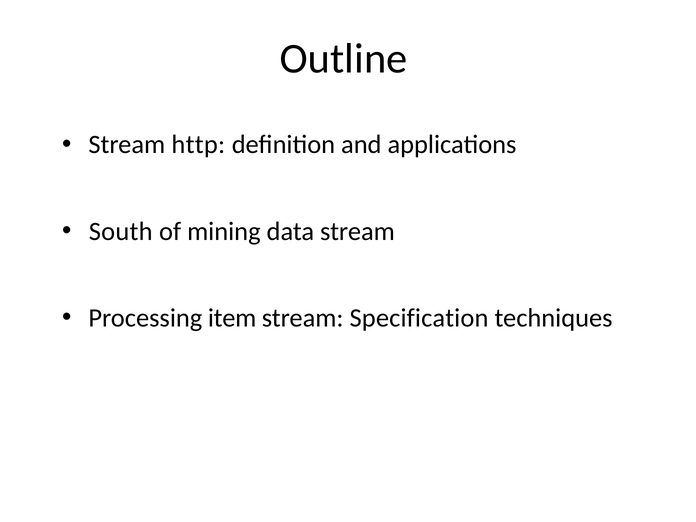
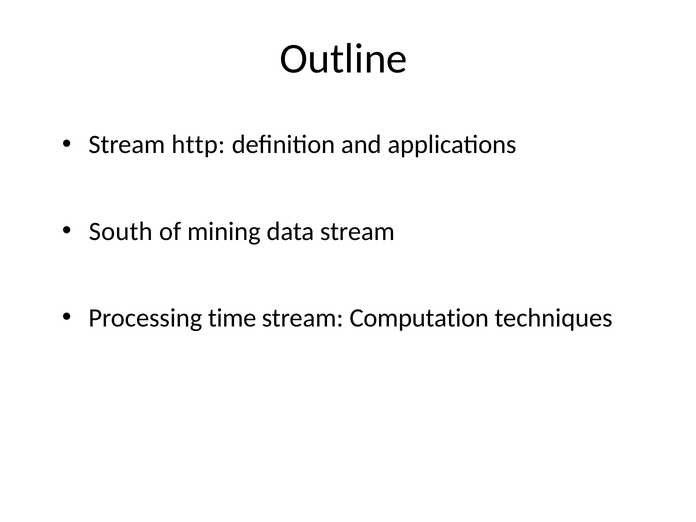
item: item -> time
Specification: Specification -> Computation
